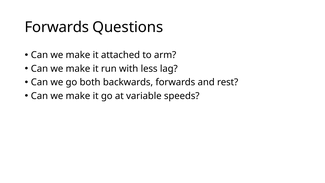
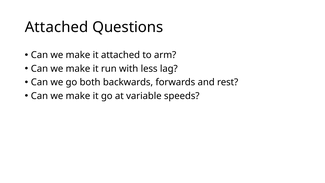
Forwards at (57, 27): Forwards -> Attached
